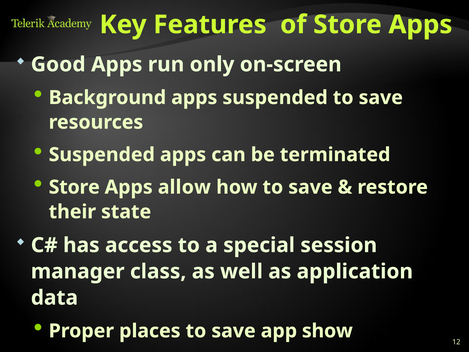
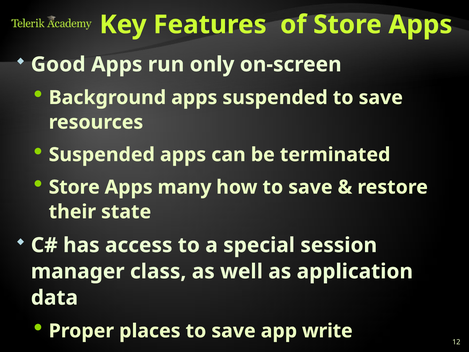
allow: allow -> many
show: show -> write
